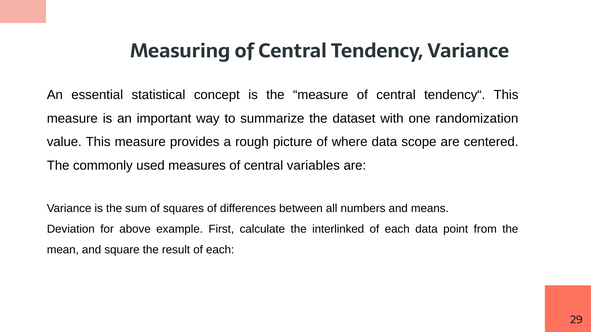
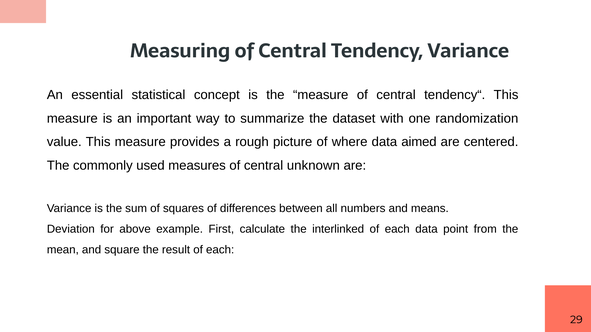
scope: scope -> aimed
variables: variables -> unknown
